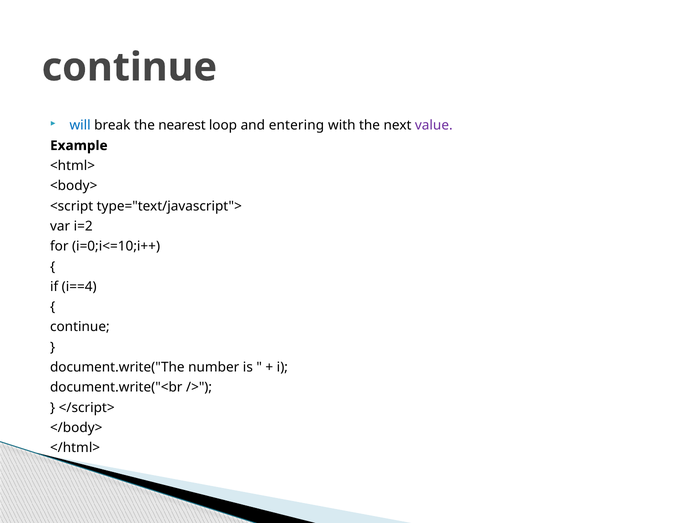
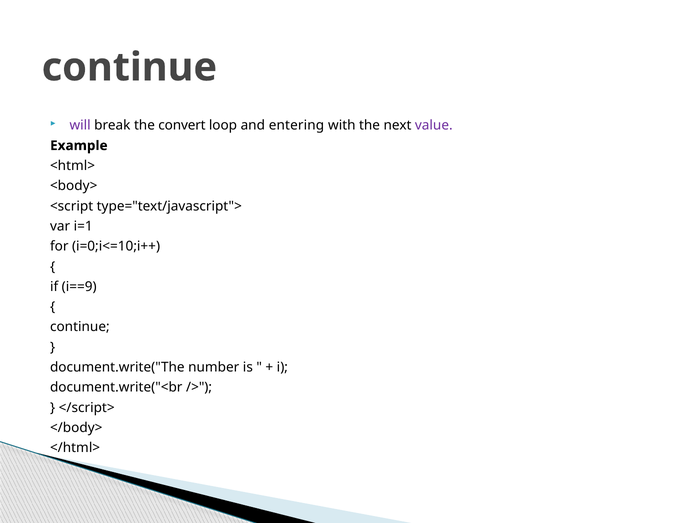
will colour: blue -> purple
nearest: nearest -> convert
i=2: i=2 -> i=1
i==4: i==4 -> i==9
